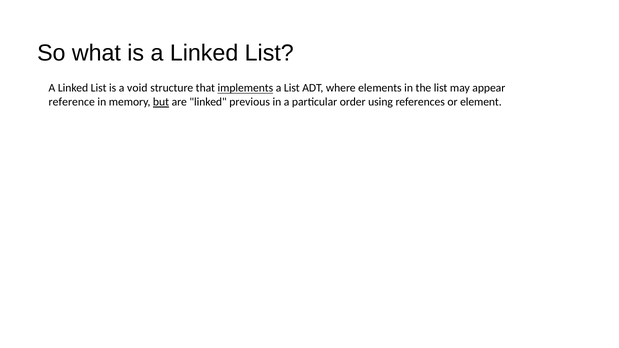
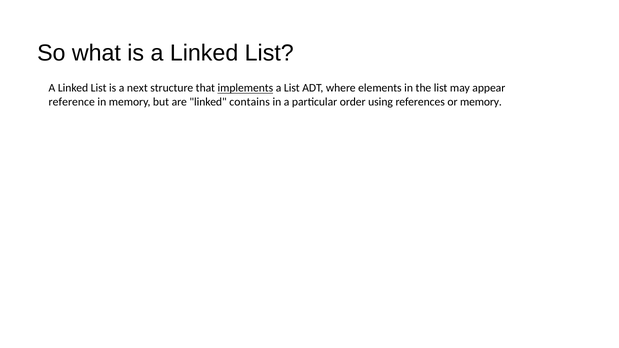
void: void -> next
but underline: present -> none
previous: previous -> contains
or element: element -> memory
